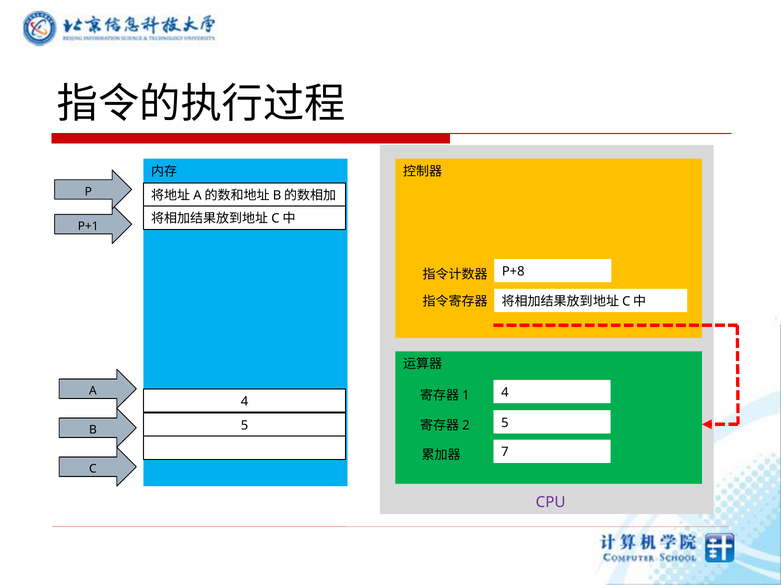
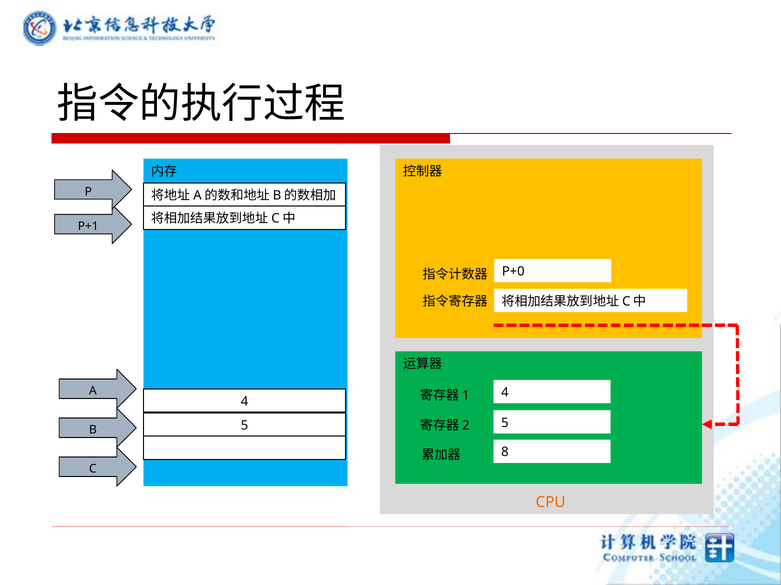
P+8: P+8 -> P+0
7: 7 -> 8
CPU colour: purple -> orange
